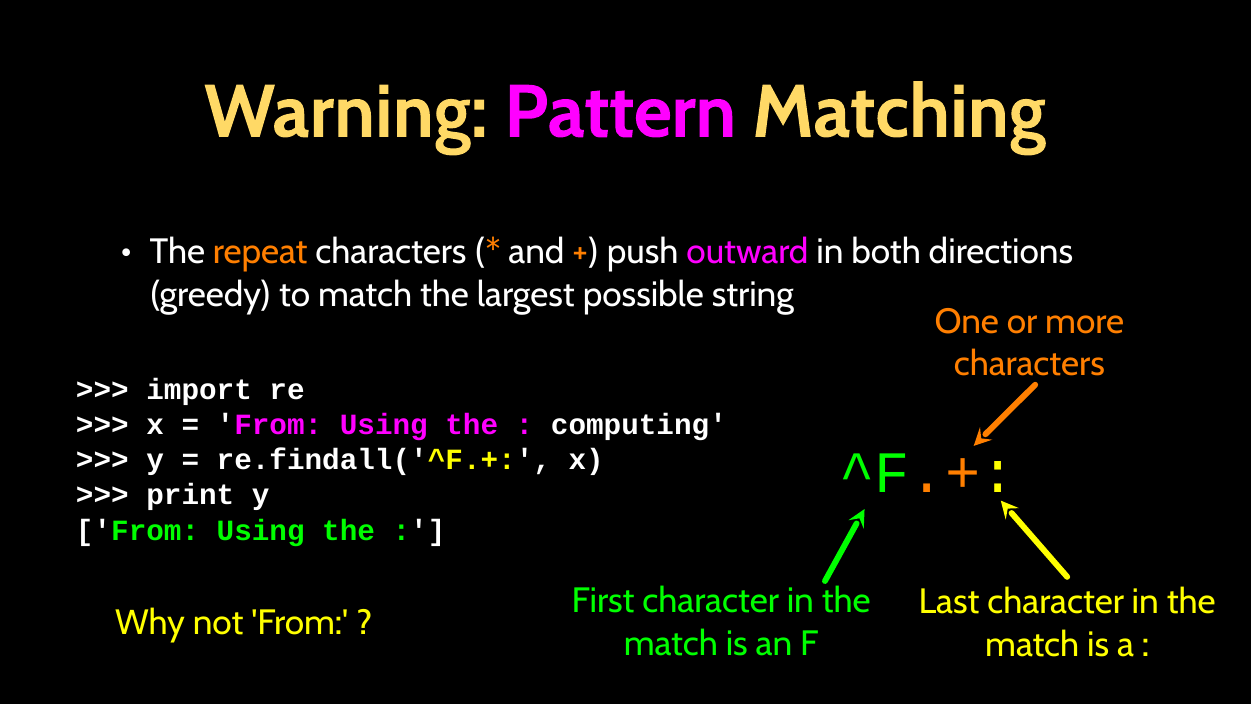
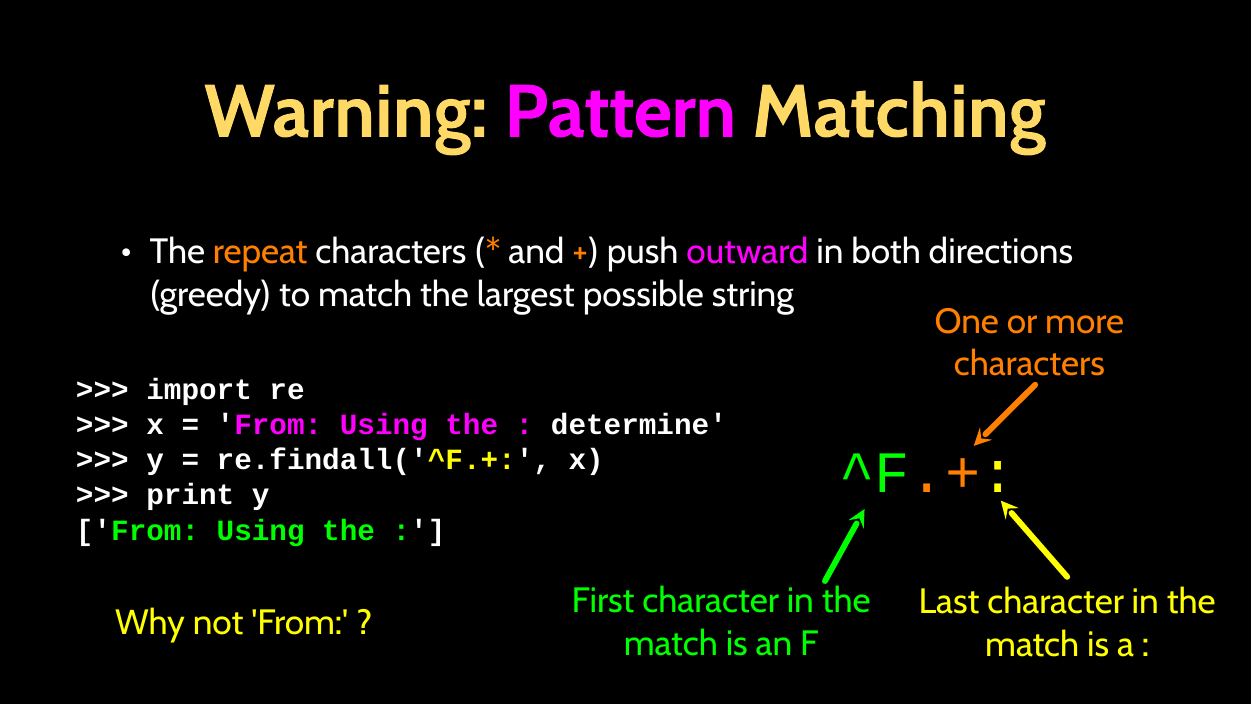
computing: computing -> determine
